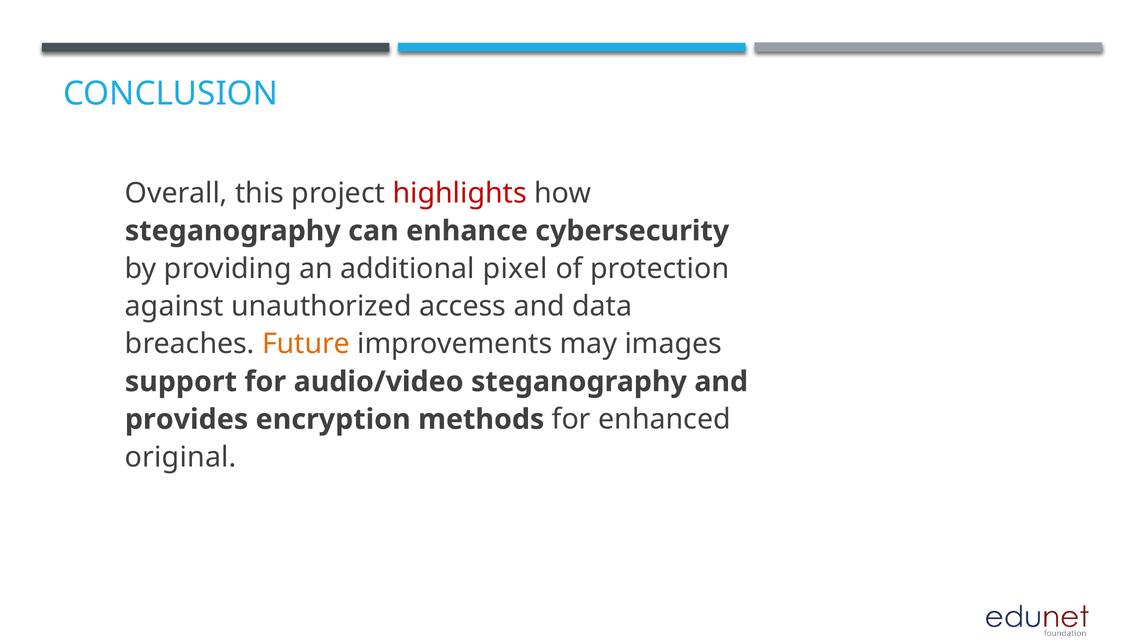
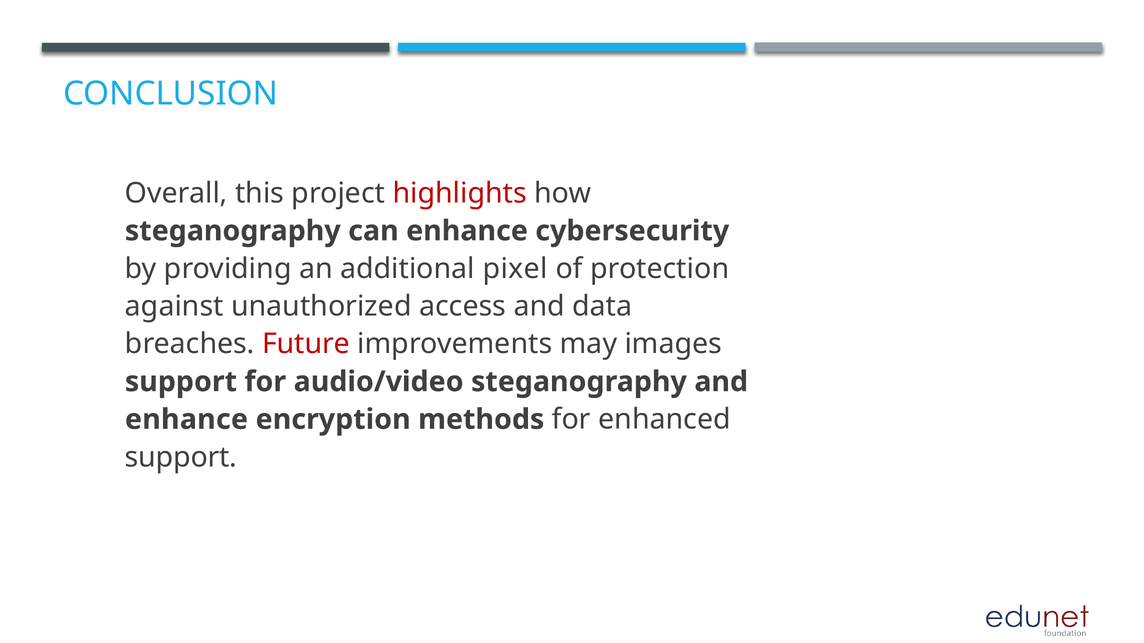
Future colour: orange -> red
provides at (187, 420): provides -> enhance
original at (181, 457): original -> support
